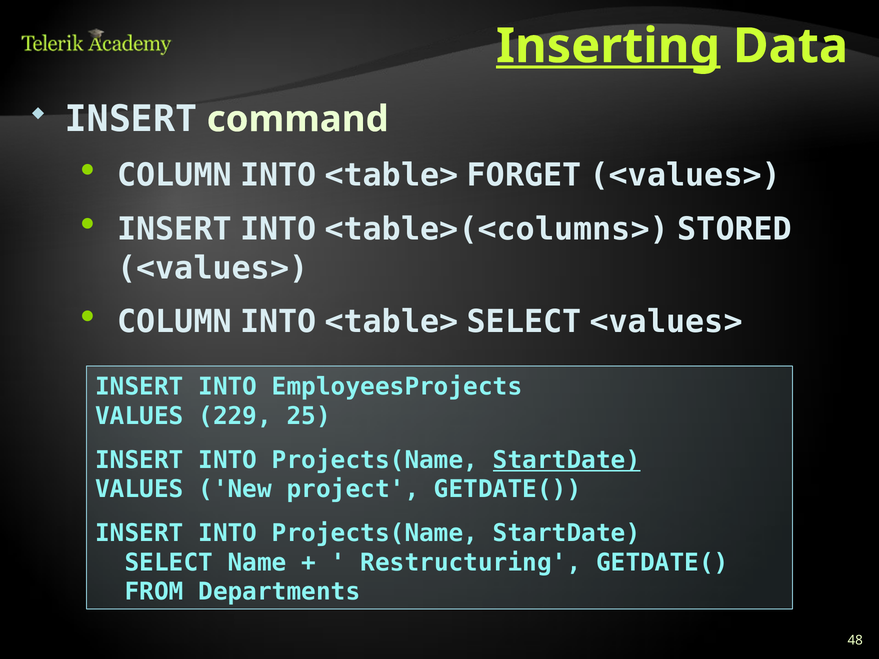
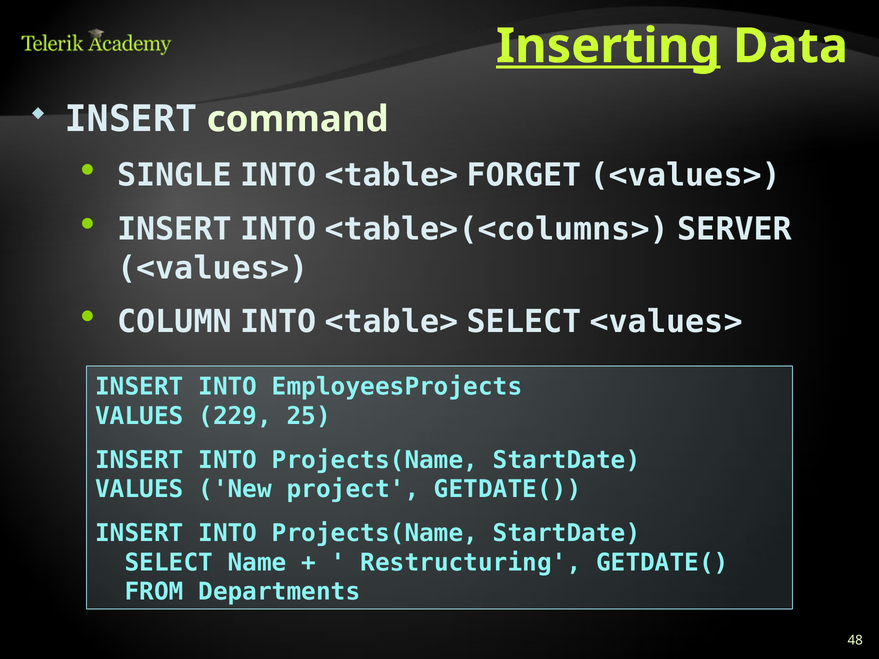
COLUMN at (174, 176): COLUMN -> SINGLE
STORED: STORED -> SERVER
StartDate at (567, 460) underline: present -> none
